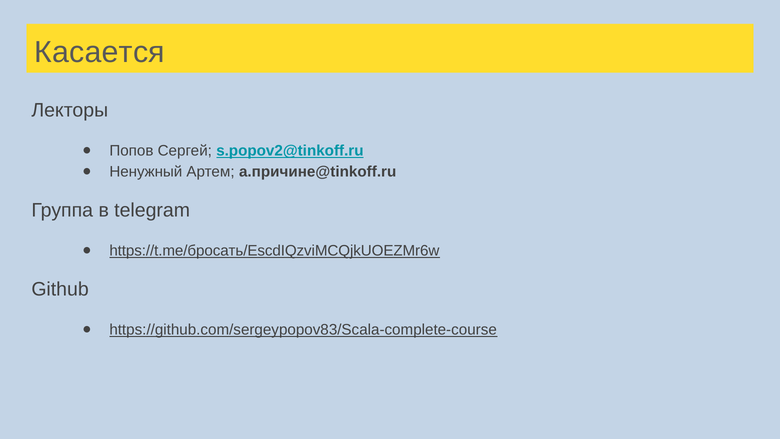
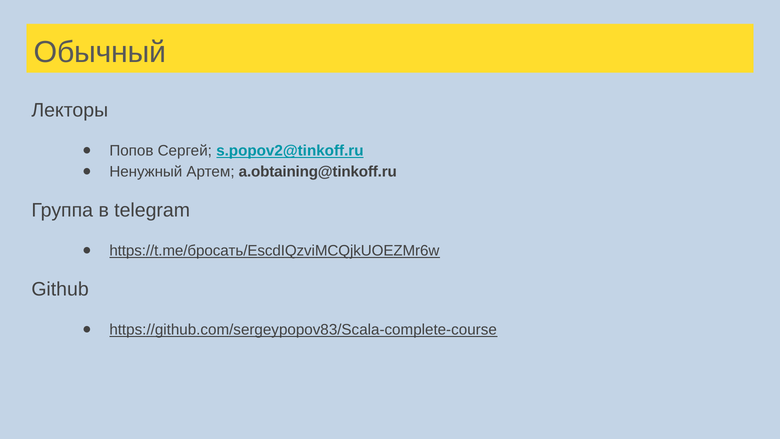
Касается: Касается -> Обычный
a.причине@tinkoff.ru: a.причине@tinkoff.ru -> a.obtaining@tinkoff.ru
